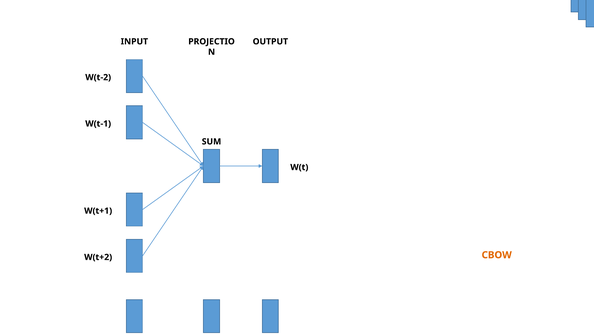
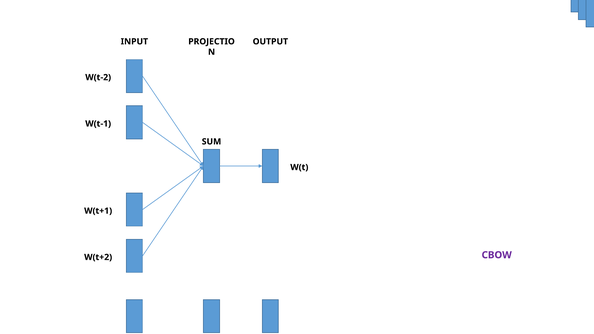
CBOW colour: orange -> purple
